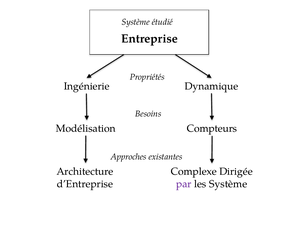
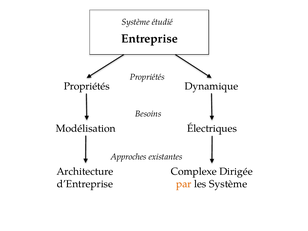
Ingénierie at (87, 86): Ingénierie -> Propriétés
Compteurs: Compteurs -> Électriques
par colour: purple -> orange
